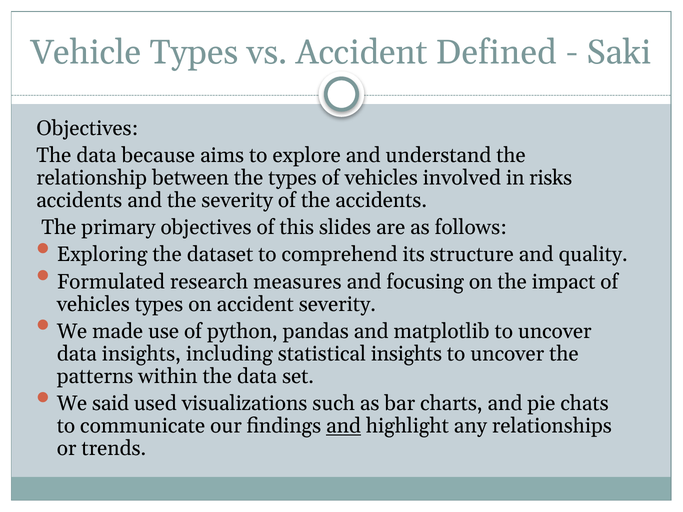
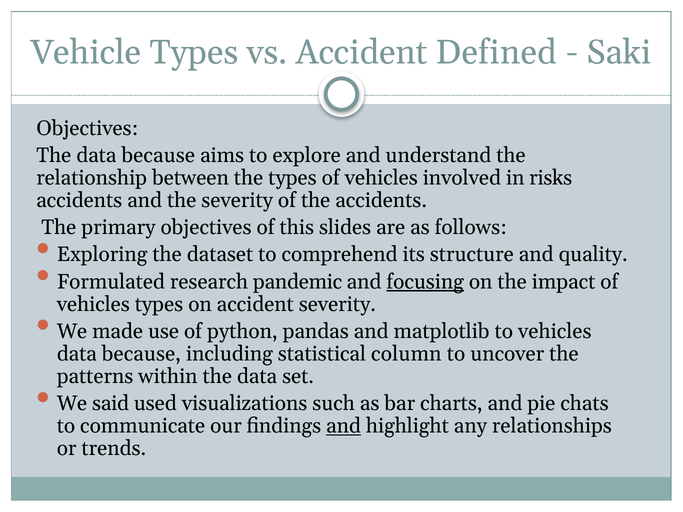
measures: measures -> pandemic
focusing underline: none -> present
matplotlib to uncover: uncover -> vehicles
insights at (141, 354): insights -> because
statistical insights: insights -> column
